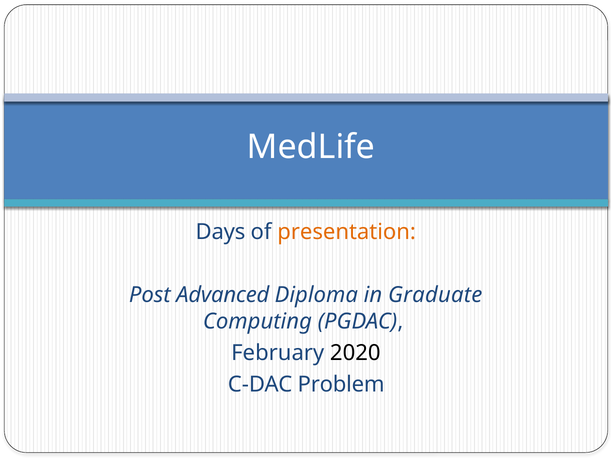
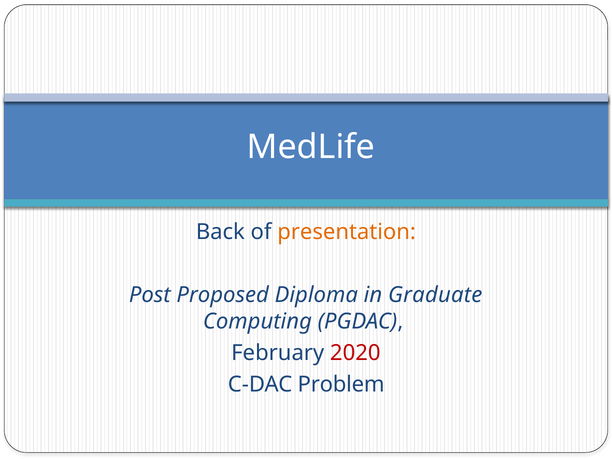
Days: Days -> Back
Advanced: Advanced -> Proposed
2020 colour: black -> red
